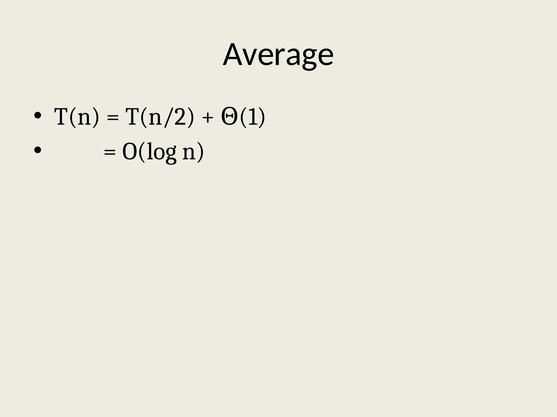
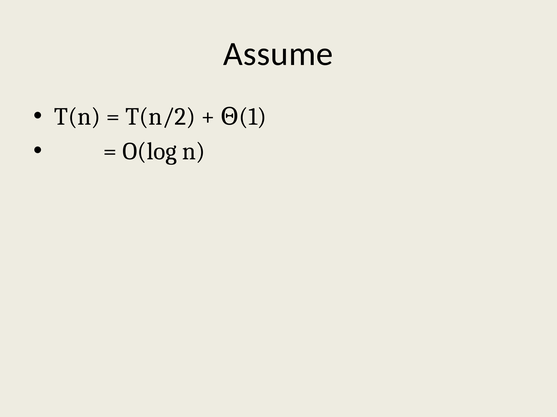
Average: Average -> Assume
